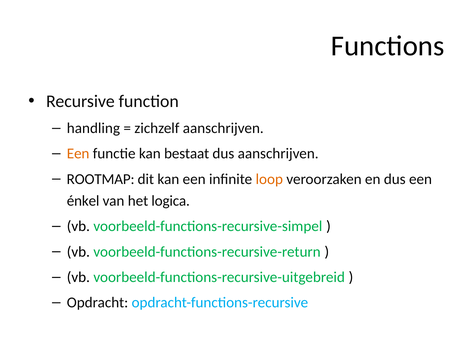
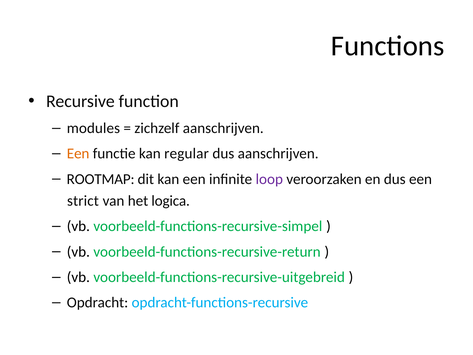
handling: handling -> modules
bestaat: bestaat -> regular
loop colour: orange -> purple
énkel: énkel -> strict
